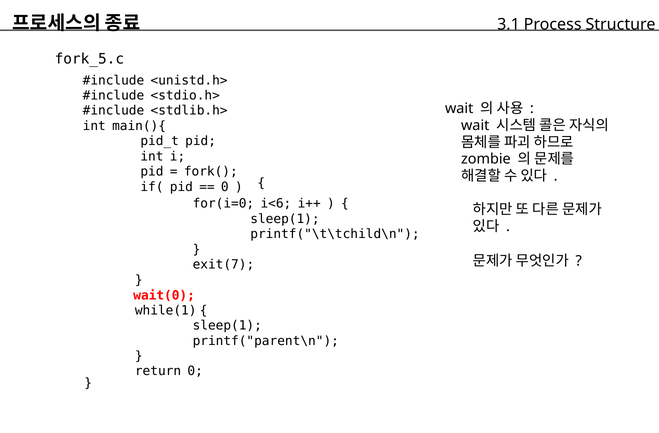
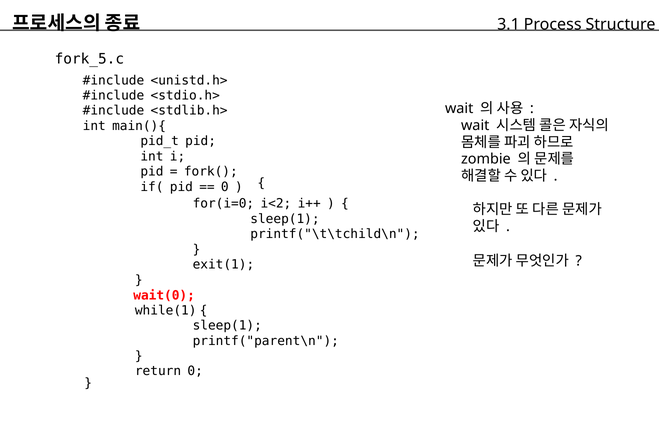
i<6: i<6 -> i<2
exit(7: exit(7 -> exit(1
